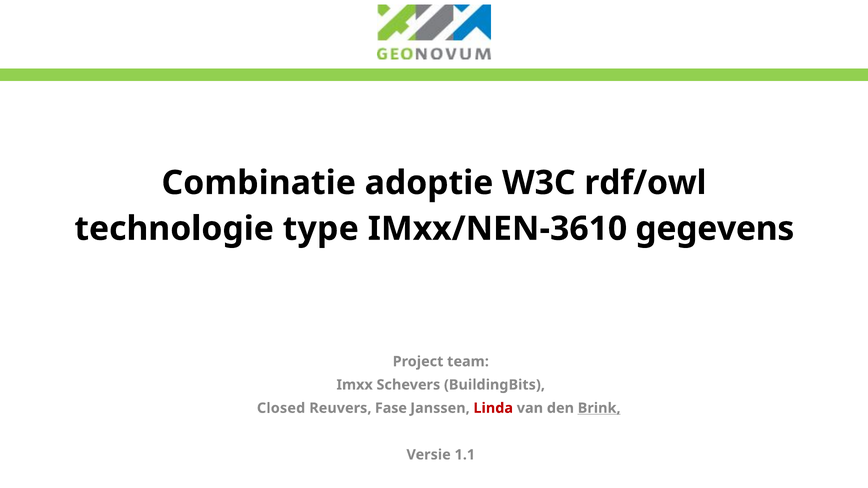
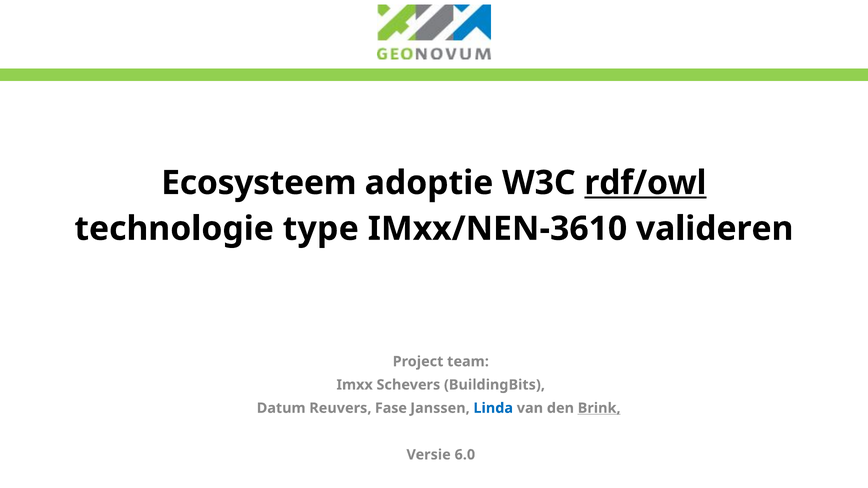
Combinatie: Combinatie -> Ecosysteem
rdf/owl underline: none -> present
gegevens: gegevens -> valideren
Closed: Closed -> Datum
Linda colour: red -> blue
1.1: 1.1 -> 6.0
